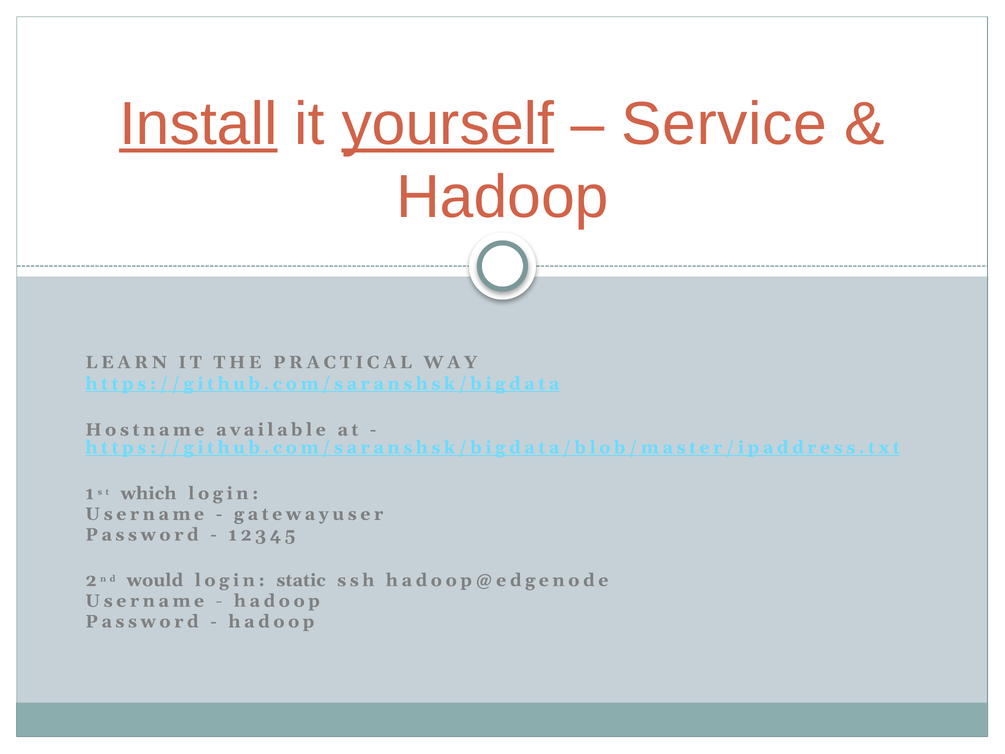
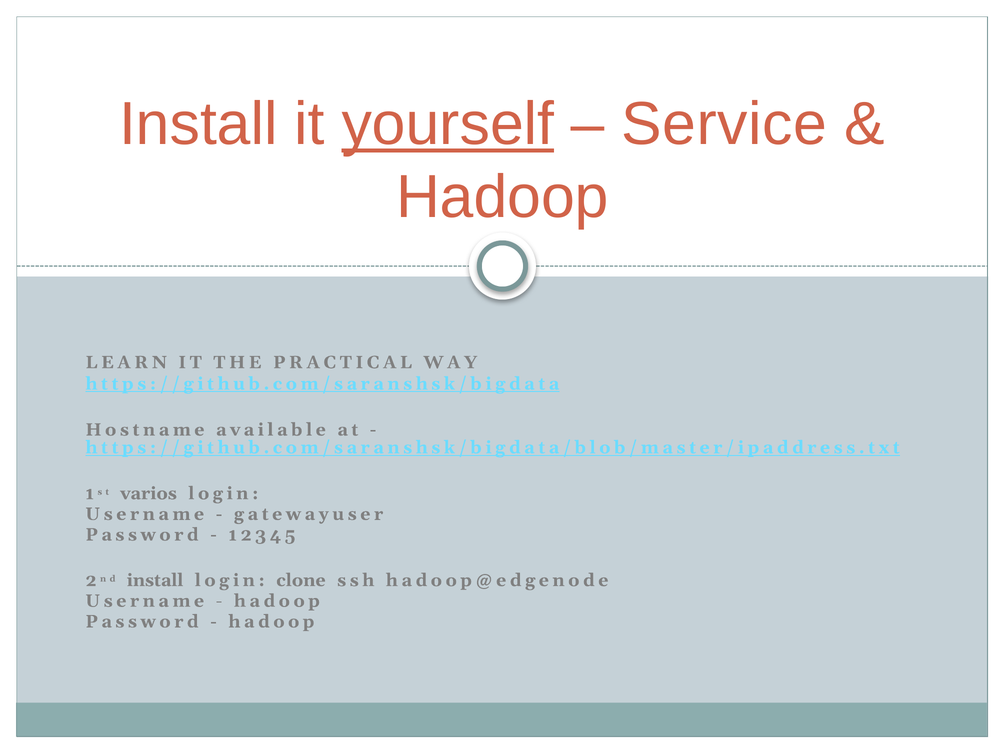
Install at (198, 124) underline: present -> none
which: which -> varios
would at (155, 580): would -> install
static: static -> clone
